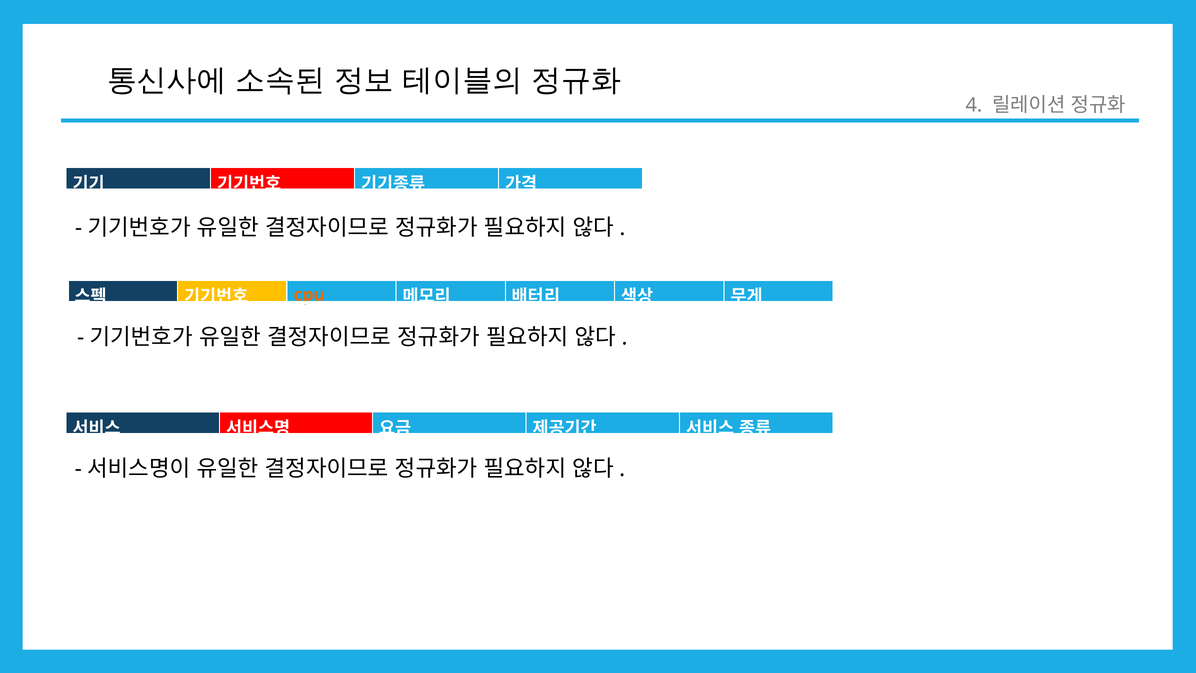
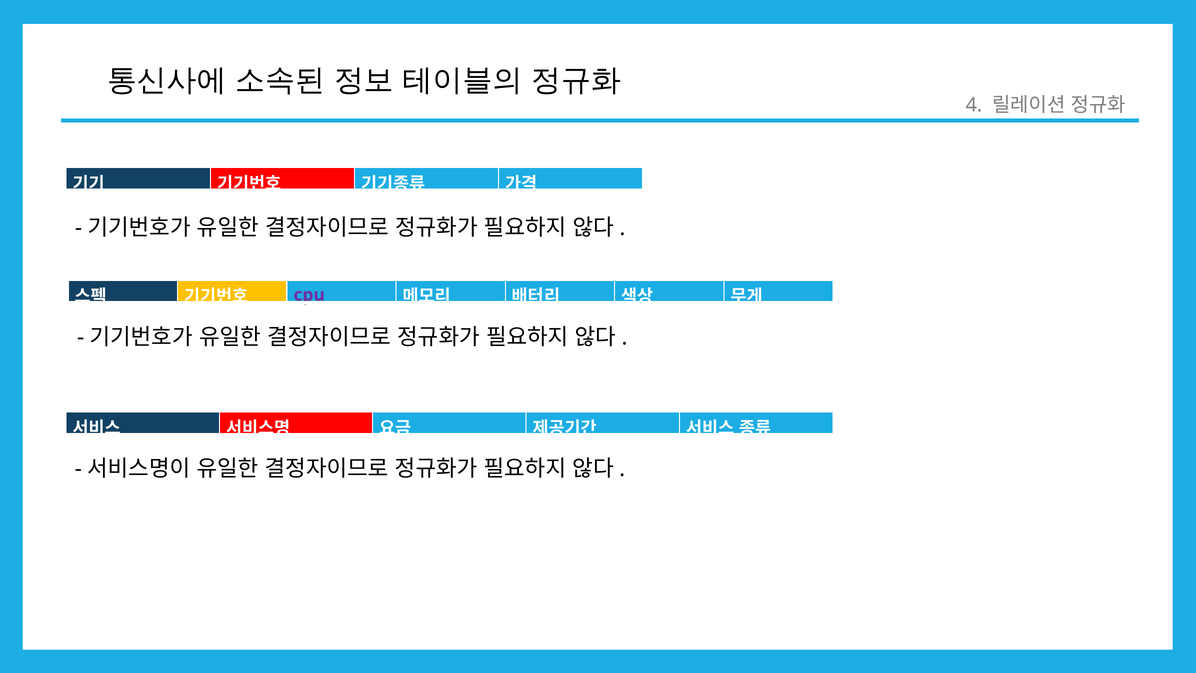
cpu colour: orange -> purple
